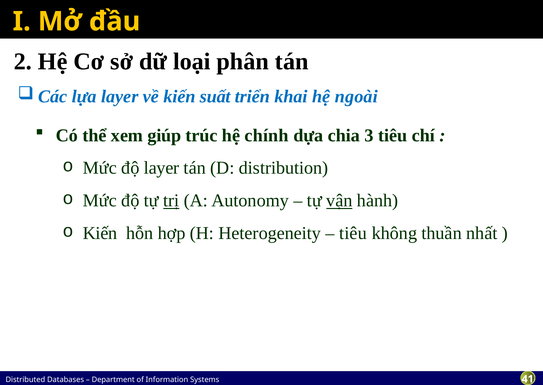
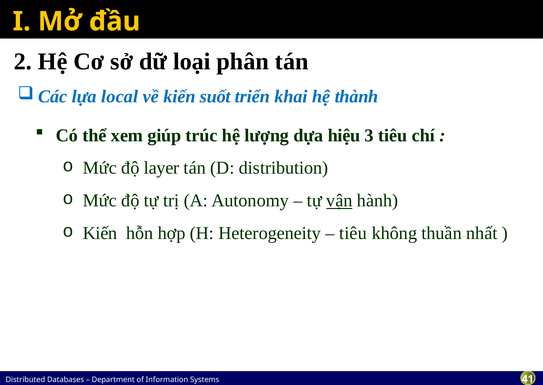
lựa layer: layer -> local
suất: suất -> suốt
ngoài: ngoài -> thành
chính: chính -> lượng
chia: chia -> hiệu
trị underline: present -> none
